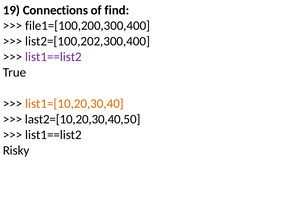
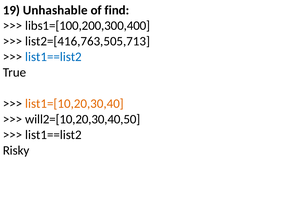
Connections: Connections -> Unhashable
file1=[100,200,300,400: file1=[100,200,300,400 -> libs1=[100,200,300,400
list2=[100,202,300,400: list2=[100,202,300,400 -> list2=[416,763,505,713
list1==list2 at (53, 57) colour: purple -> blue
last2=[10,20,30,40,50: last2=[10,20,30,40,50 -> will2=[10,20,30,40,50
